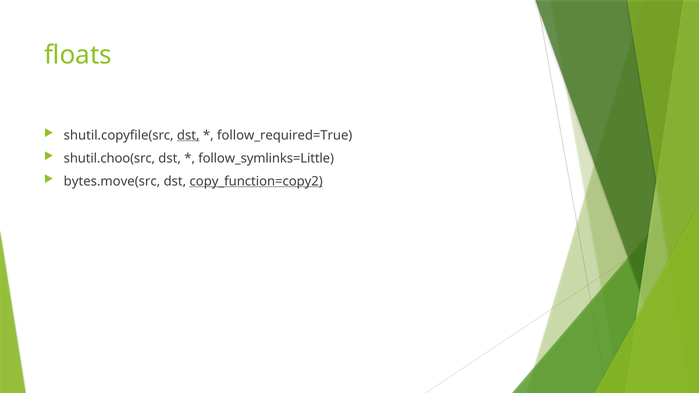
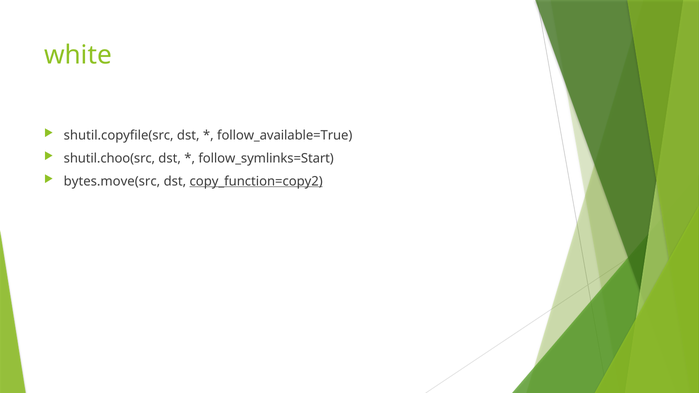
floats: floats -> white
dst at (188, 135) underline: present -> none
follow_required=True: follow_required=True -> follow_available=True
follow_symlinks=Little: follow_symlinks=Little -> follow_symlinks=Start
